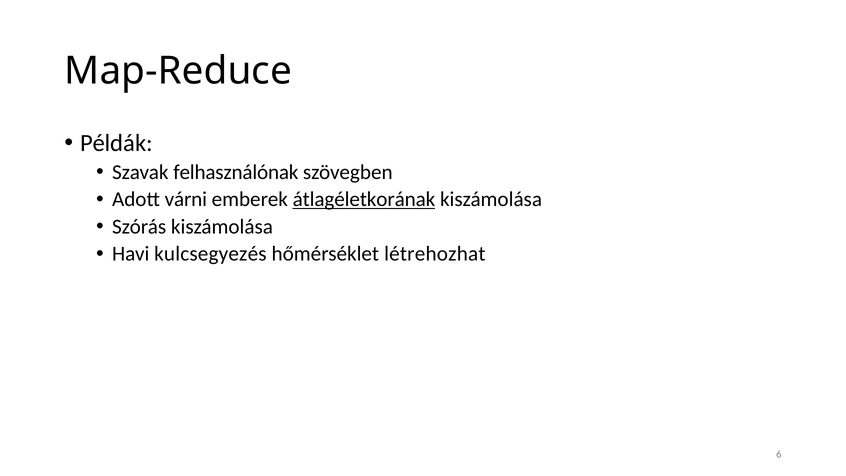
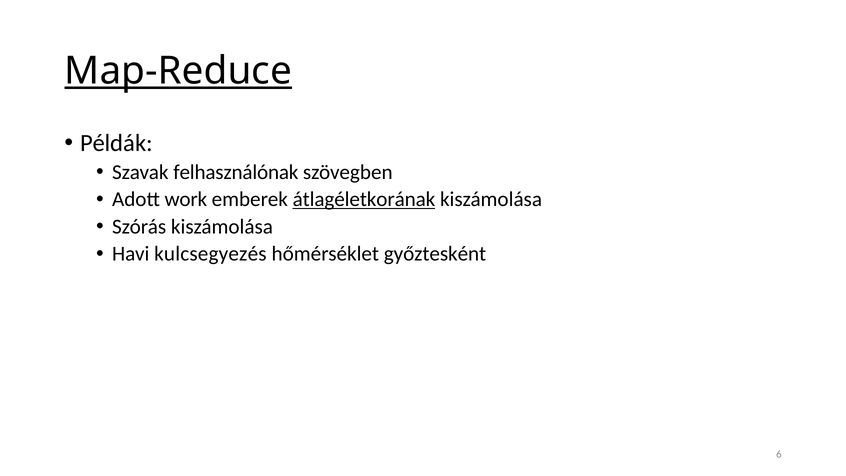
Map-Reduce underline: none -> present
várni: várni -> work
létrehozhat: létrehozhat -> győztesként
